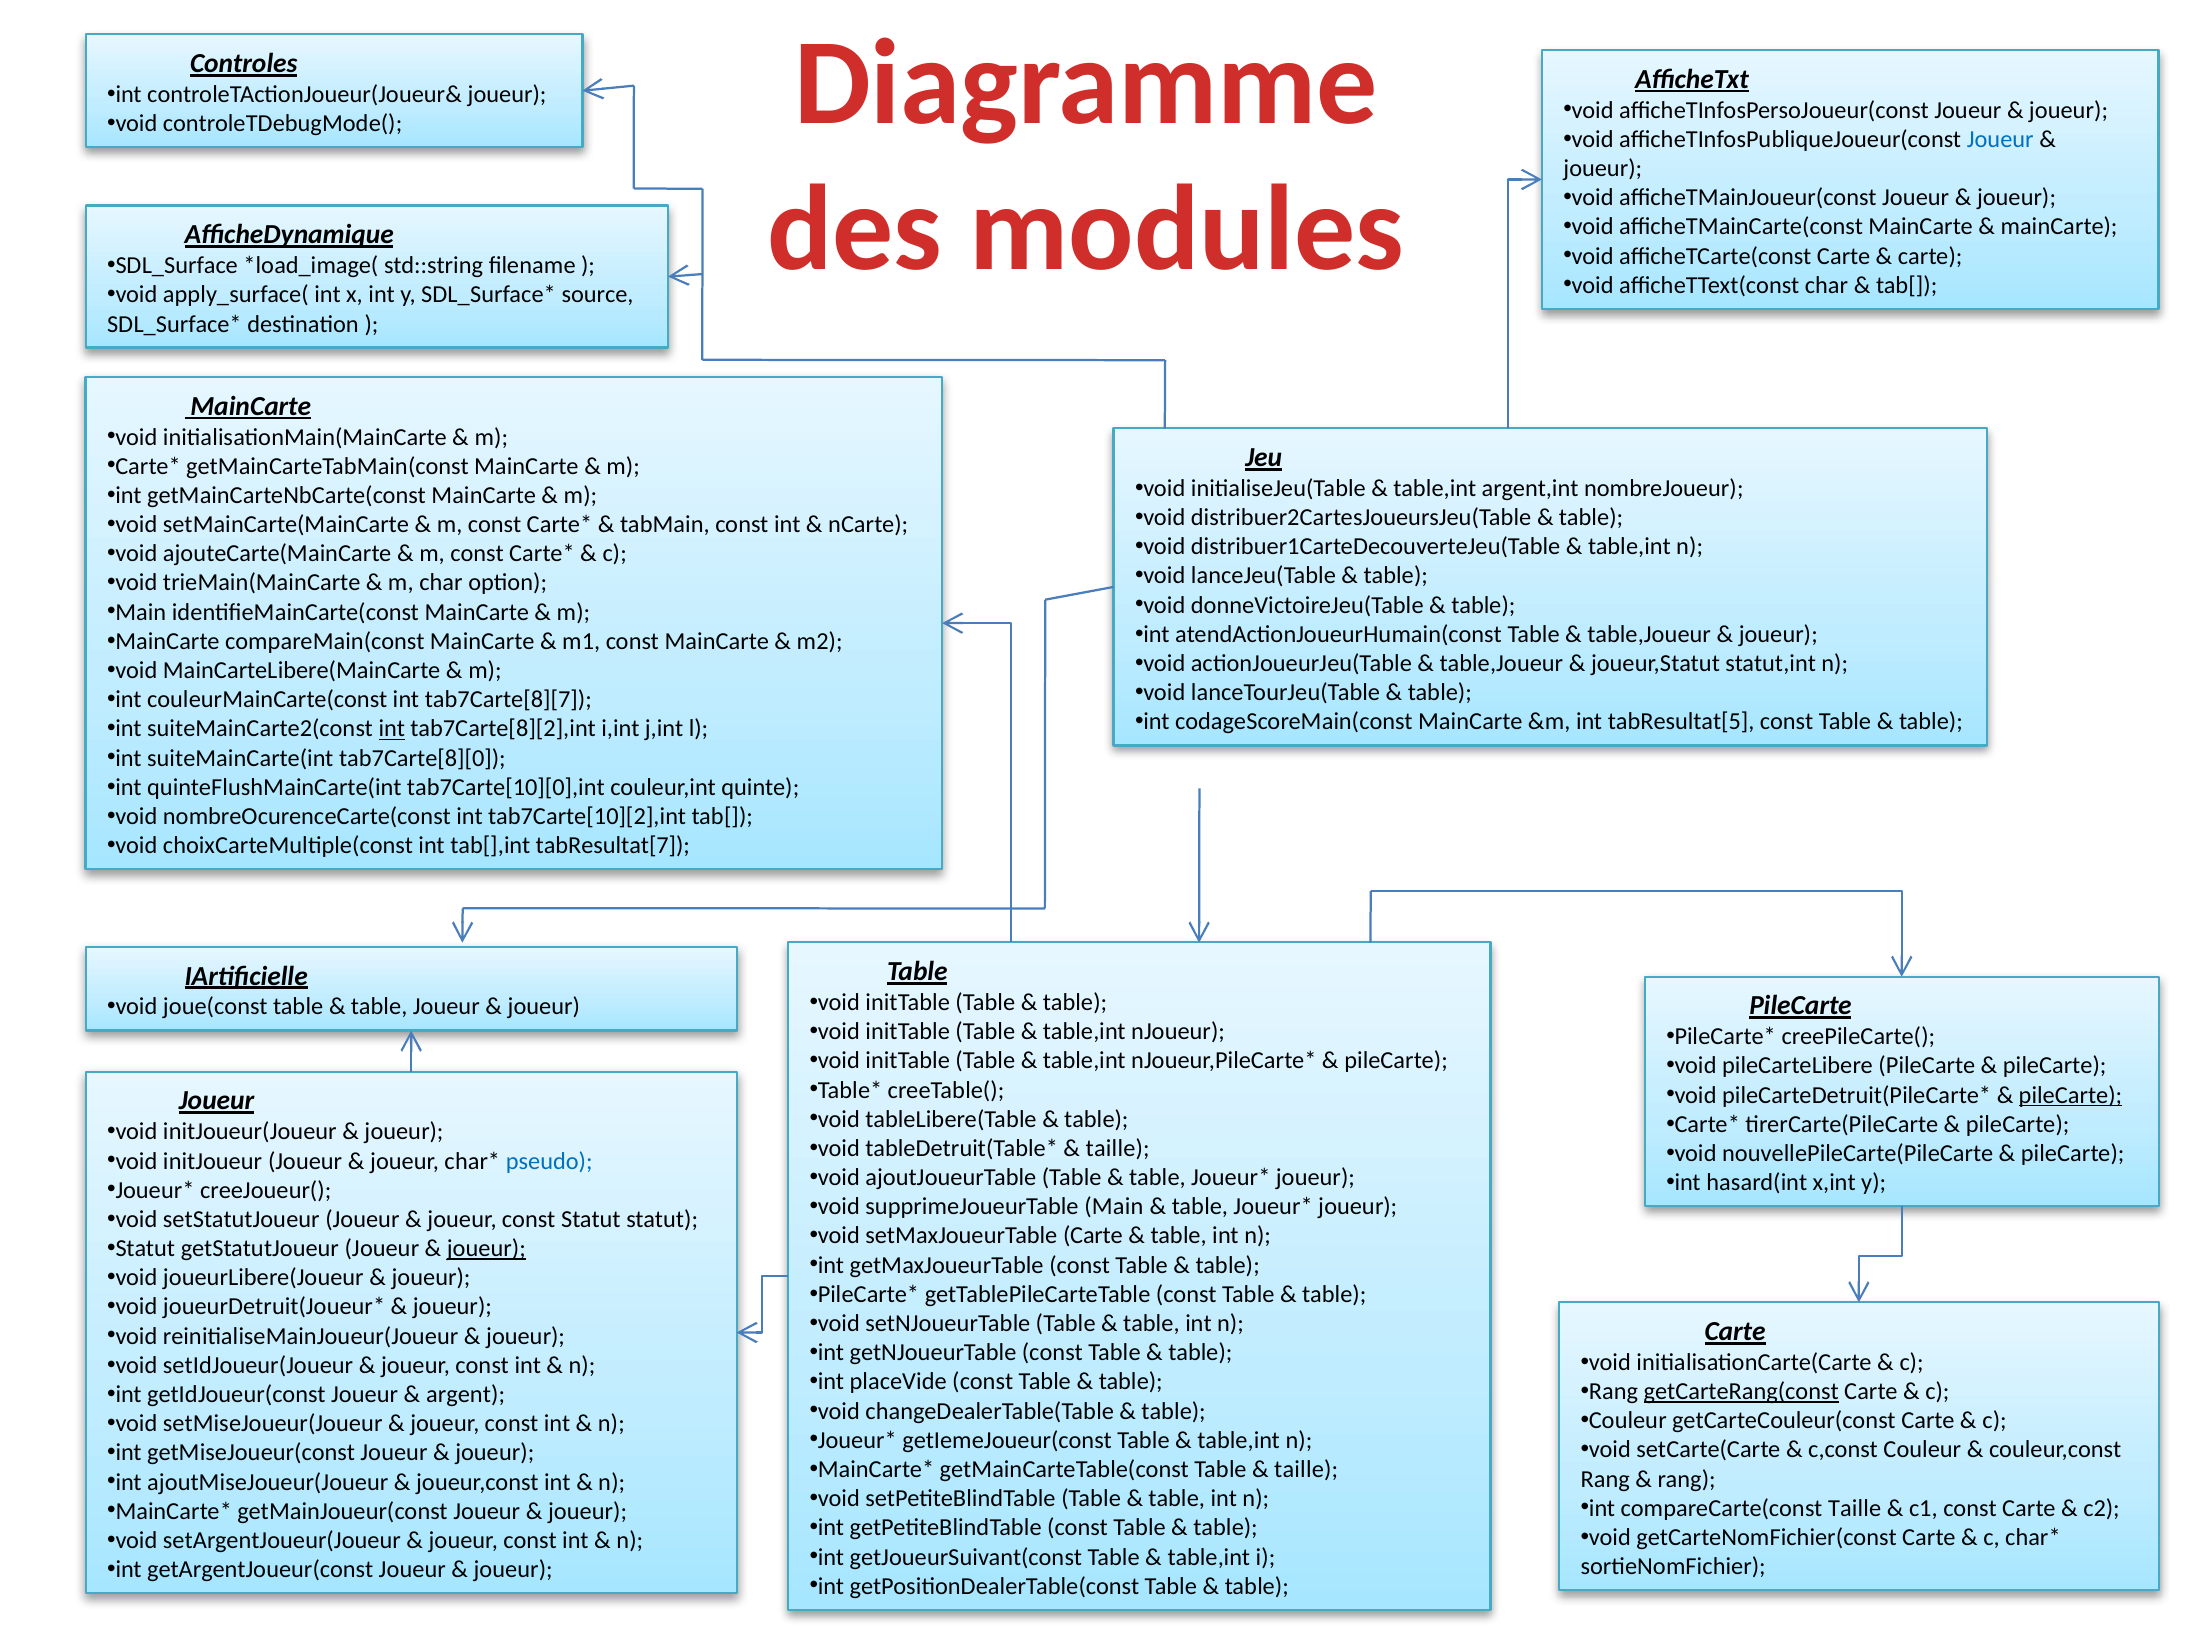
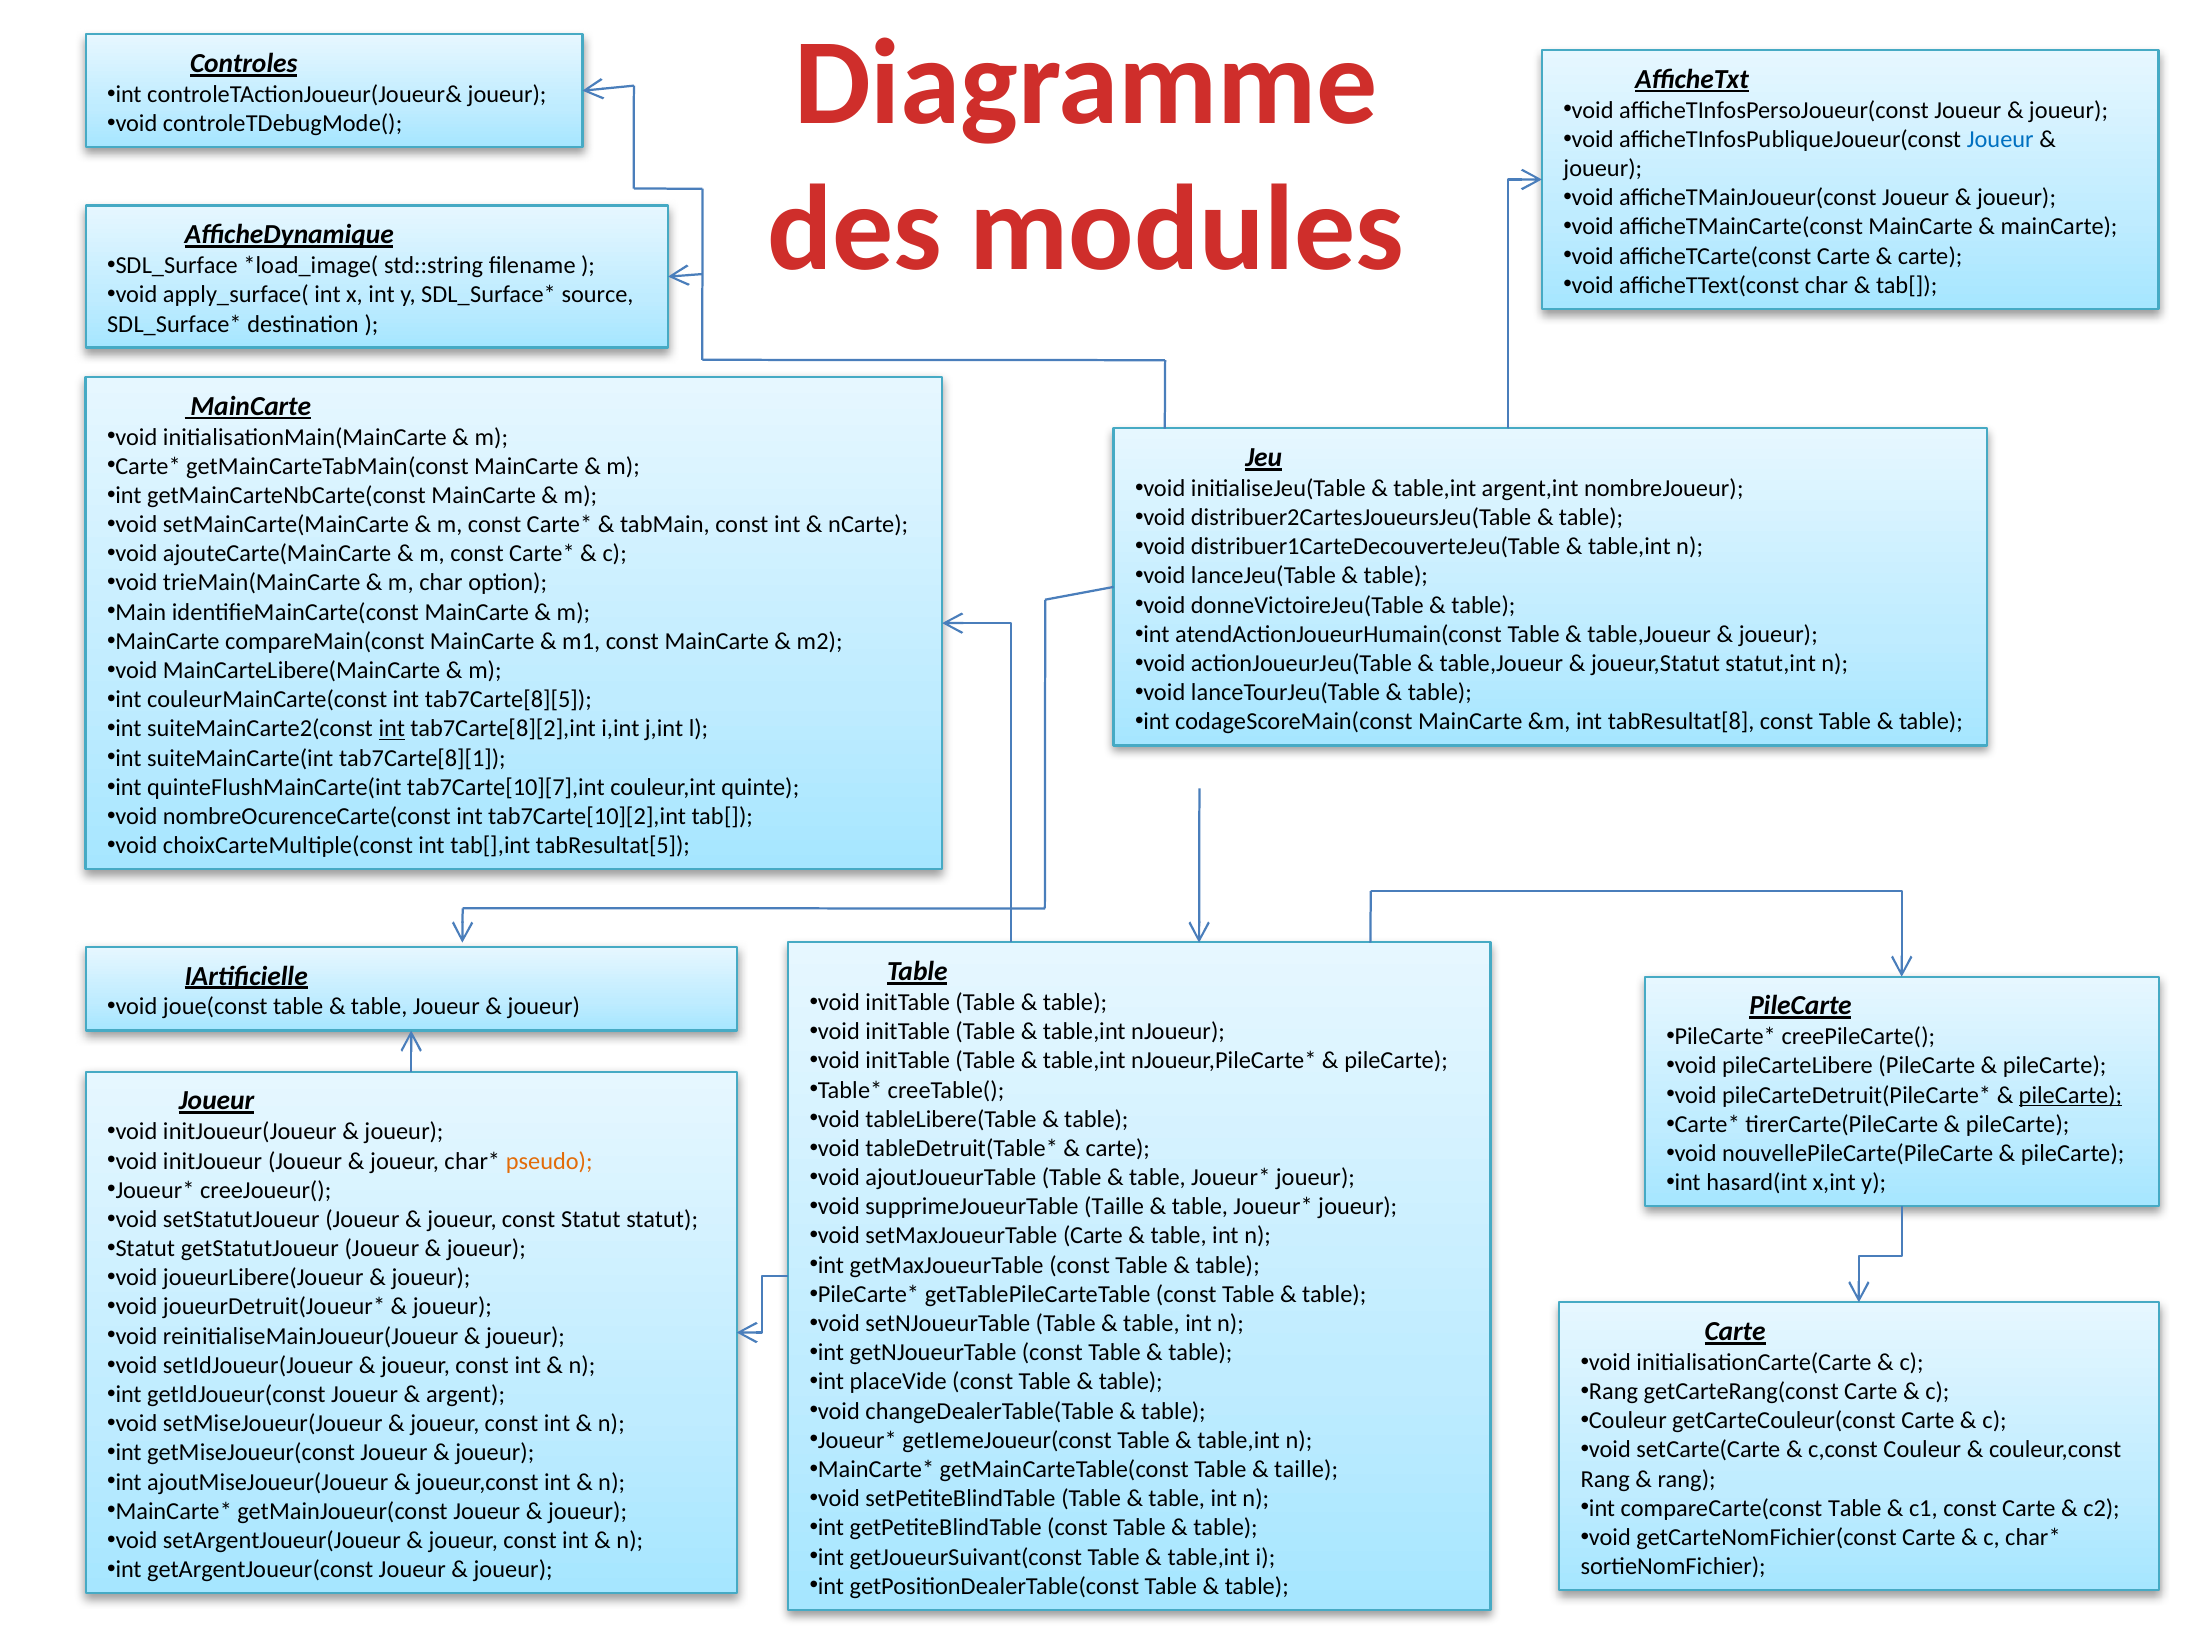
tab7Carte[8][7: tab7Carte[8][7 -> tab7Carte[8][5
tabResultat[5: tabResultat[5 -> tabResultat[8
tab7Carte[8][0: tab7Carte[8][0 -> tab7Carte[8][1
tab7Carte[10][0],int: tab7Carte[10][0],int -> tab7Carte[10][7],int
tabResultat[7: tabResultat[7 -> tabResultat[5
taille at (1118, 1148): taille -> carte
pseudo colour: blue -> orange
supprimeJoueurTable Main: Main -> Taille
joueur at (486, 1248) underline: present -> none
getCarteRang(const underline: present -> none
compareCarte(const Taille: Taille -> Table
